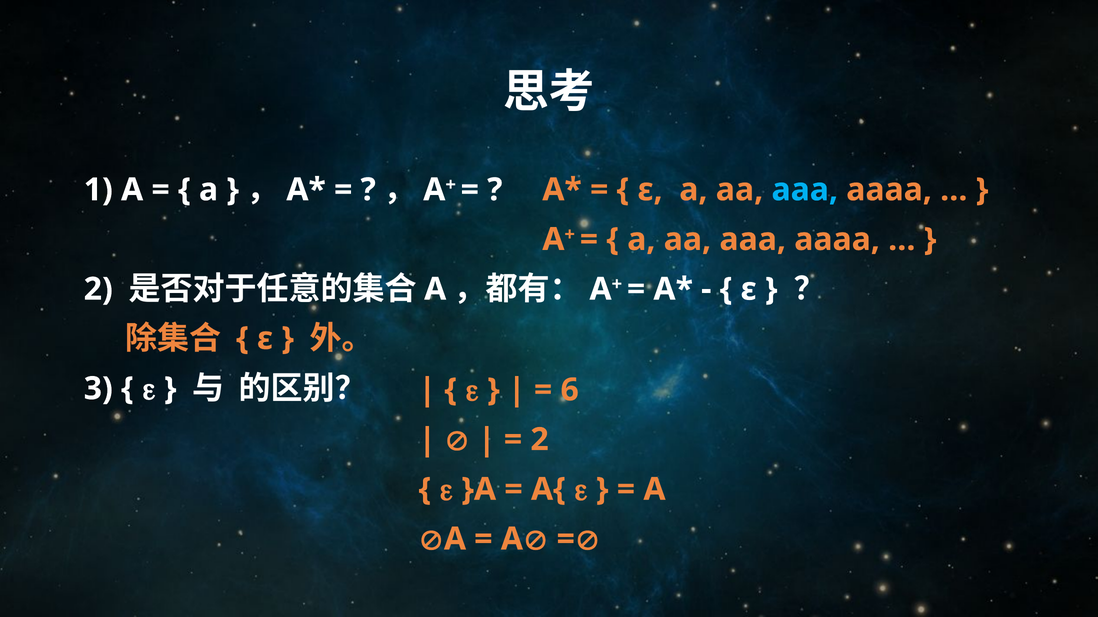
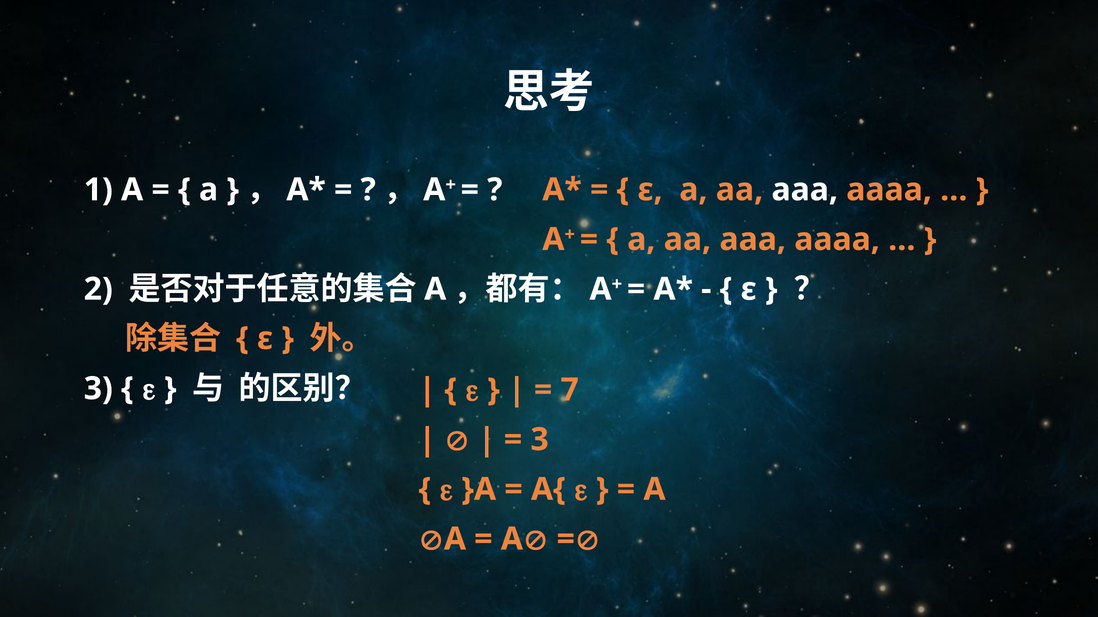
aaa at (805, 190) colour: light blue -> white
6: 6 -> 7
2 at (540, 440): 2 -> 3
